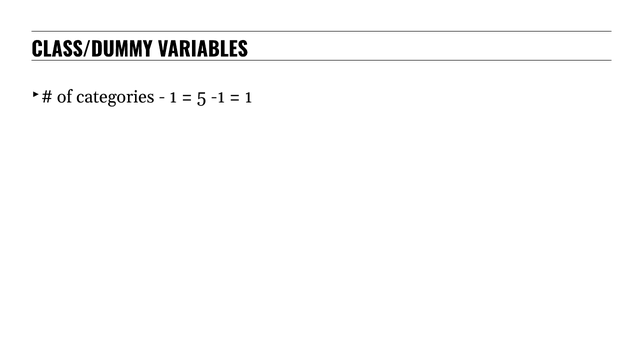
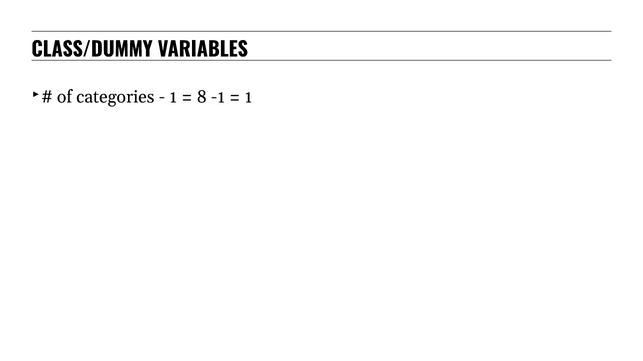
5: 5 -> 8
